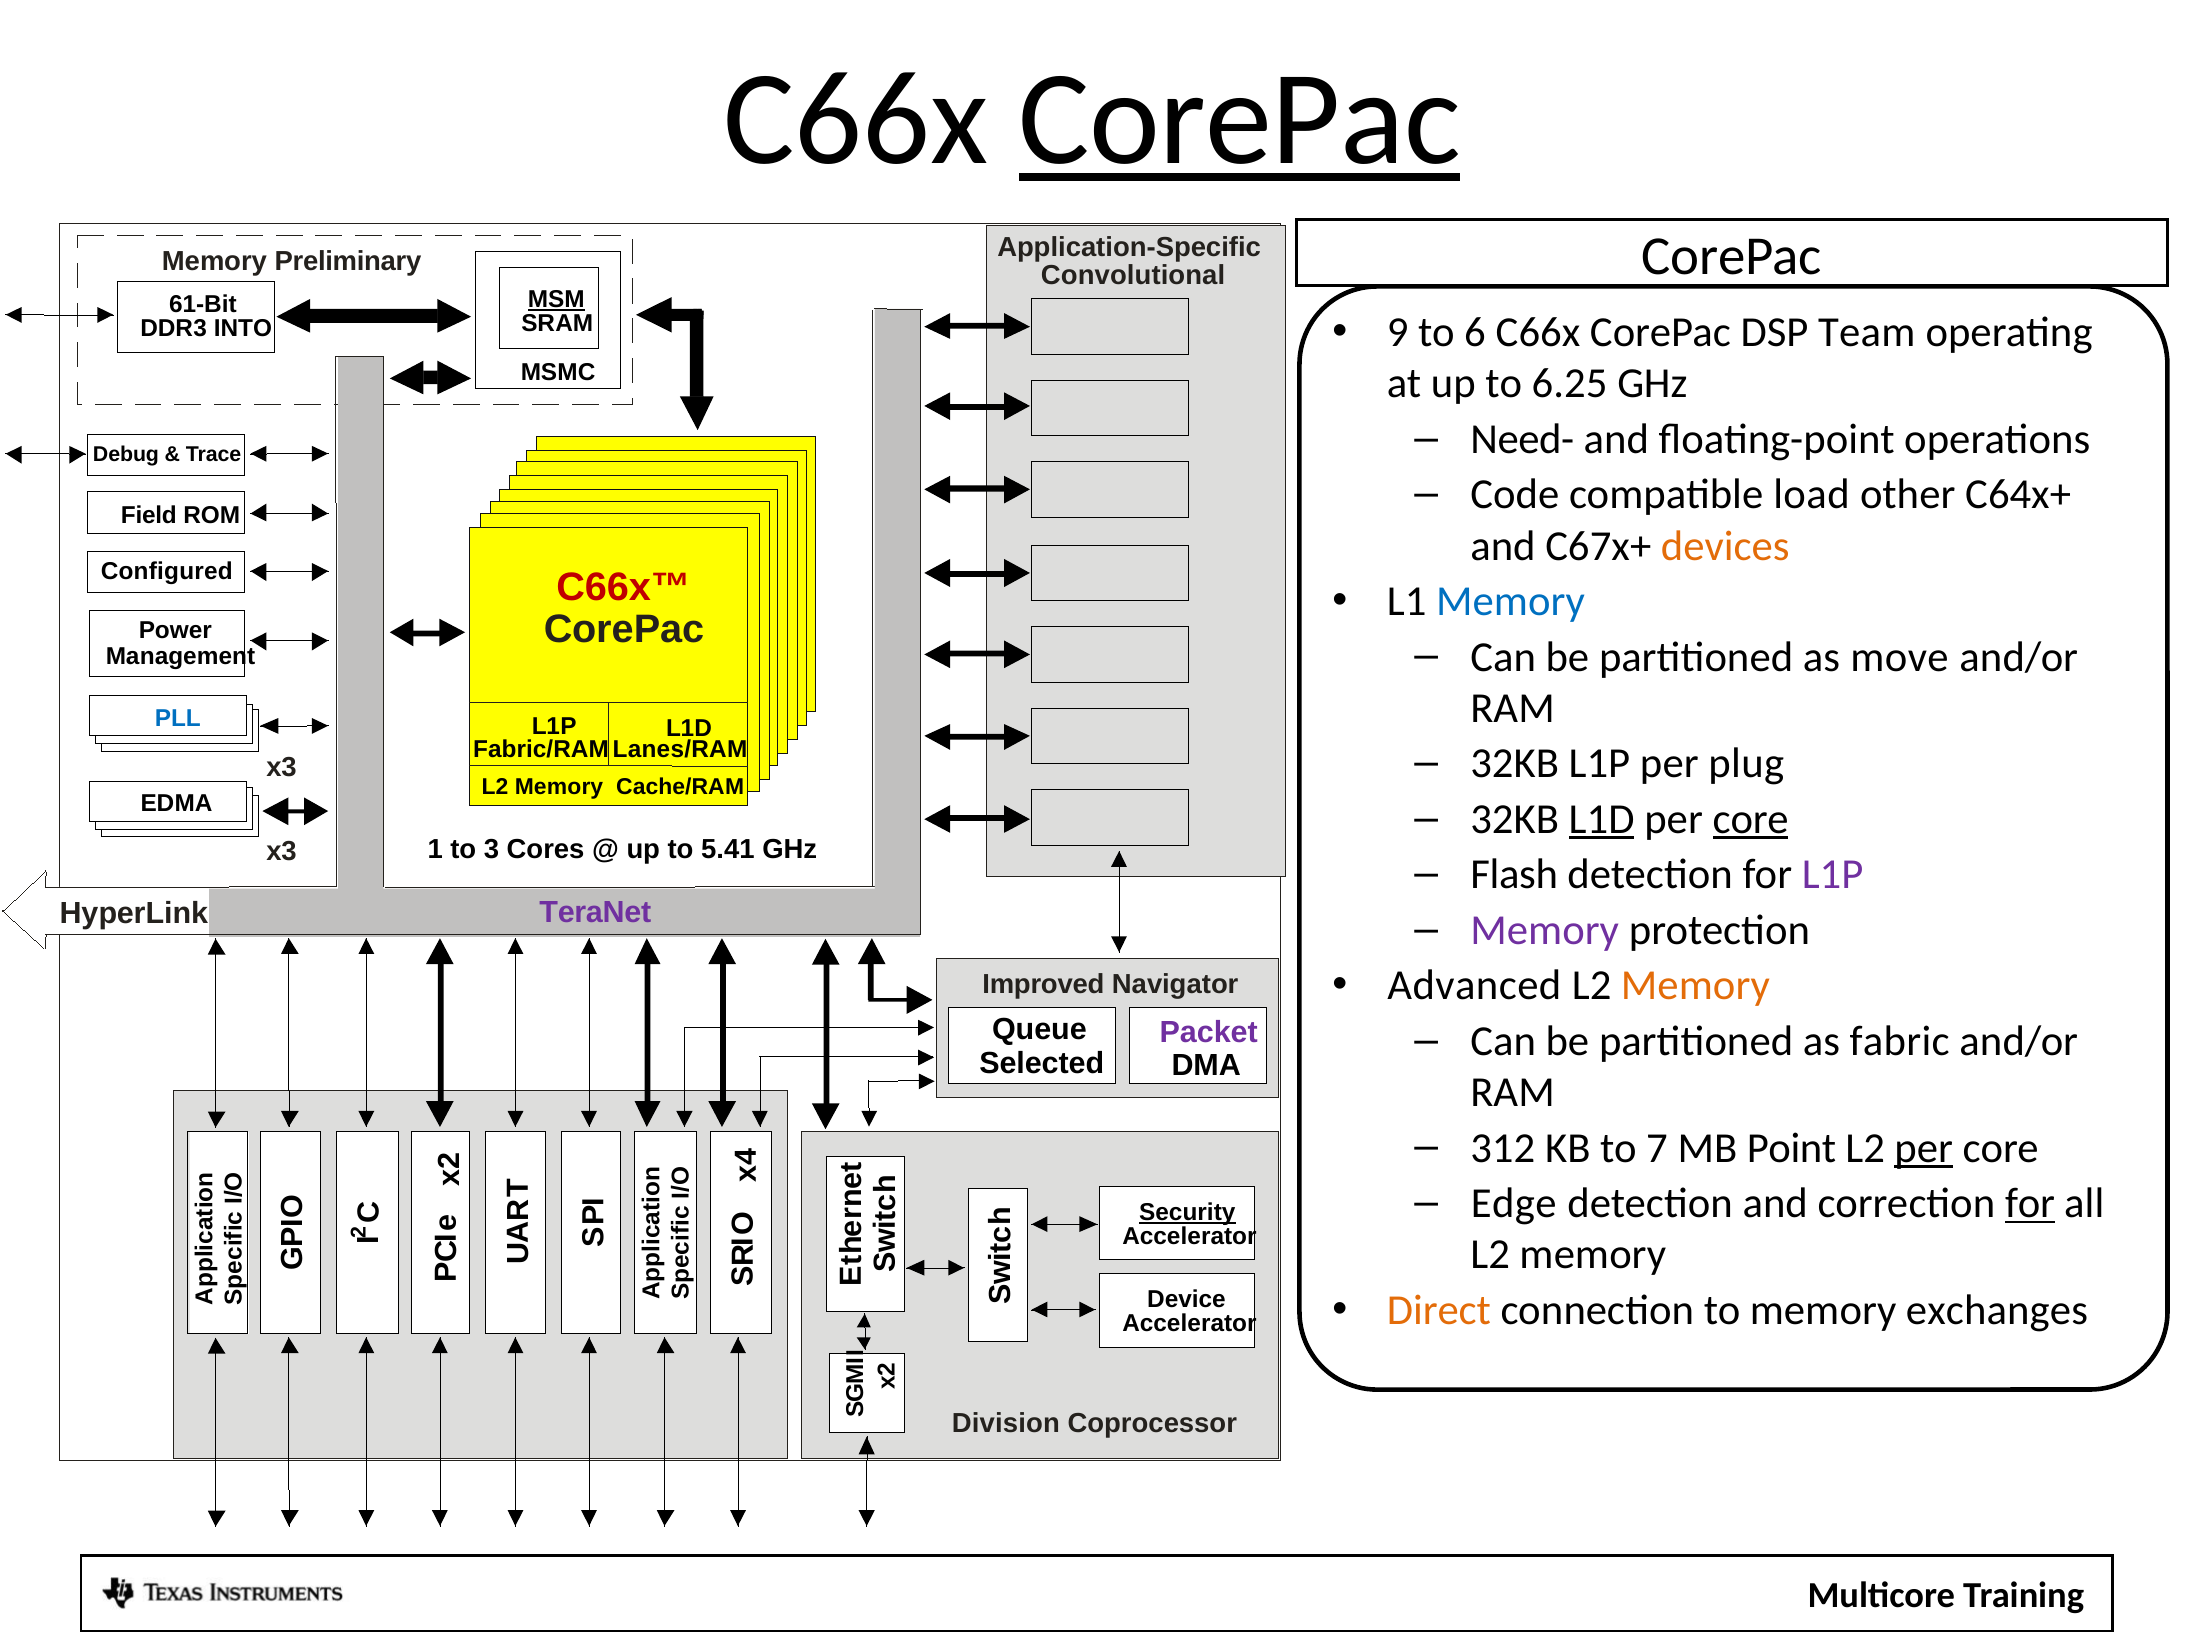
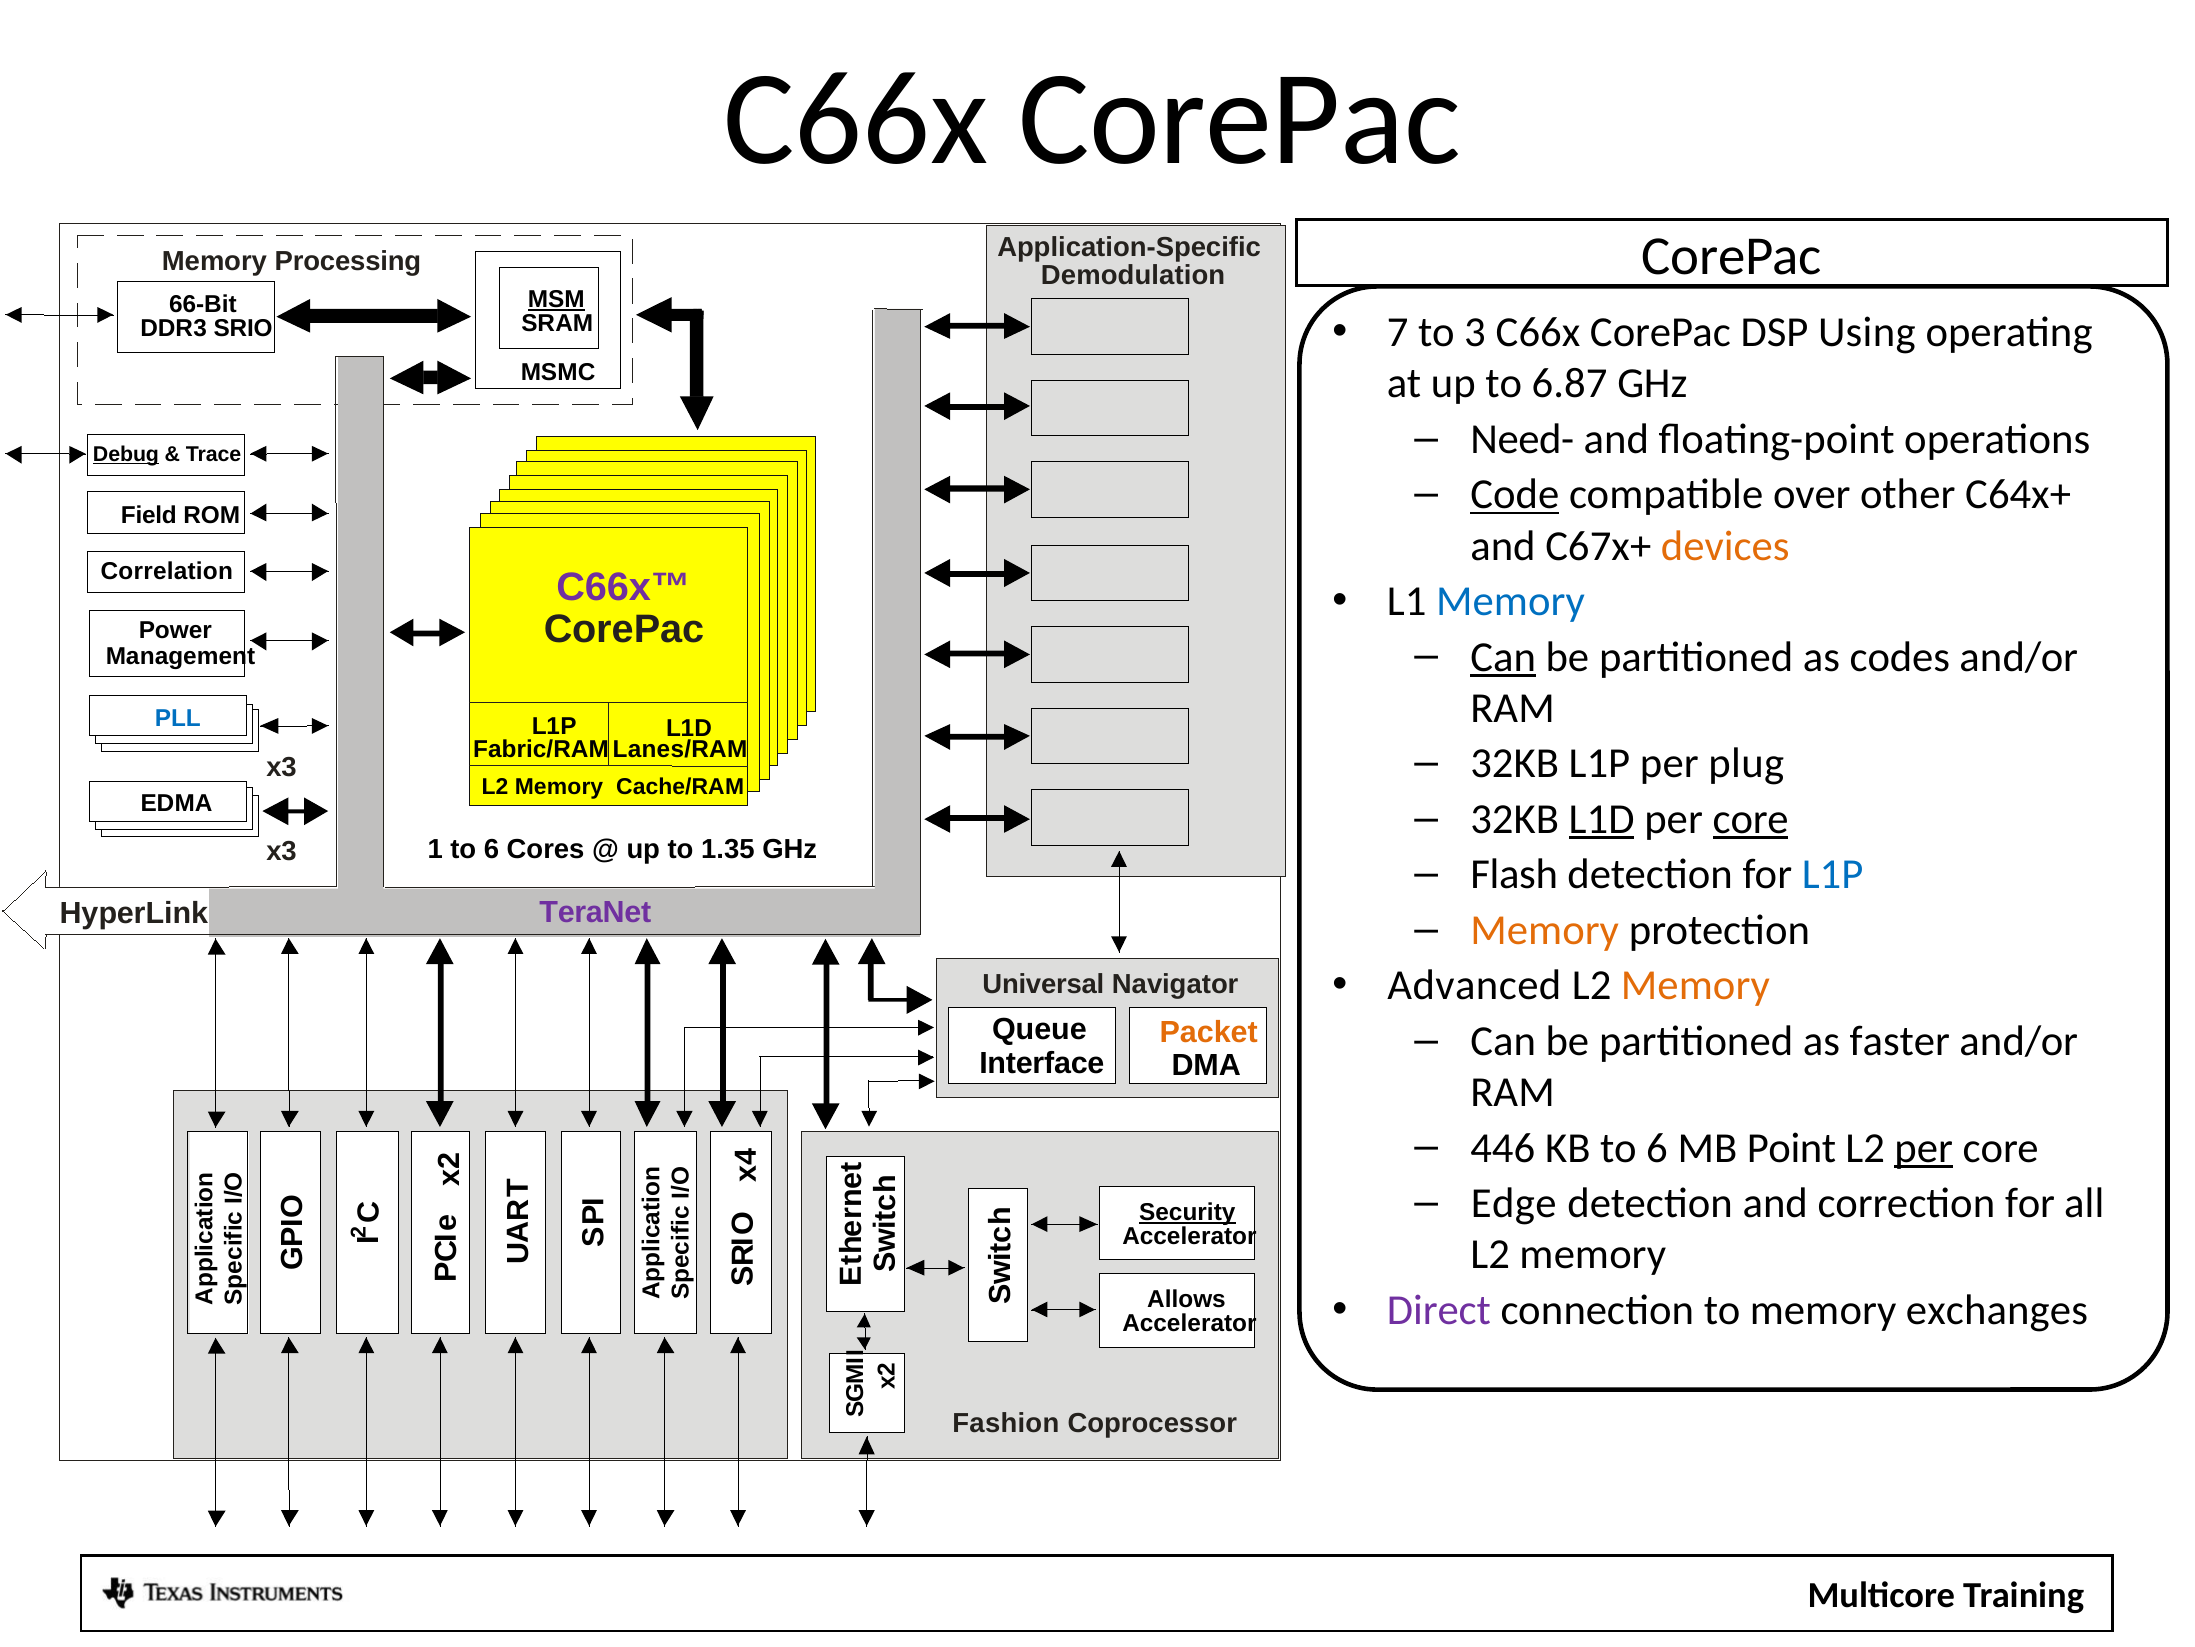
CorePac at (1240, 119) underline: present -> none
Preliminary: Preliminary -> Processing
Convolutional: Convolutional -> Demodulation
61-Bit: 61-Bit -> 66-Bit
9: 9 -> 7
6: 6 -> 3
Team: Team -> Using
INTO: INTO -> SRIO
6.25: 6.25 -> 6.87
Debug underline: none -> present
Code underline: none -> present
load: load -> over
Configured: Configured -> Correlation
C66x™ colour: red -> purple
Can at (1503, 657) underline: none -> present
move: move -> codes
1 to 3: 3 -> 6
5.41: 5.41 -> 1.35
L1P at (1833, 874) colour: purple -> blue
Memory at (1545, 930) colour: purple -> orange
Improved: Improved -> Universal
Packet colour: purple -> orange
fabric: fabric -> faster
Selected: Selected -> Interface
312: 312 -> 446
KB to 7: 7 -> 6
for at (2030, 1203) underline: present -> none
Device: Device -> Allows
Direct colour: orange -> purple
Division: Division -> Fashion
